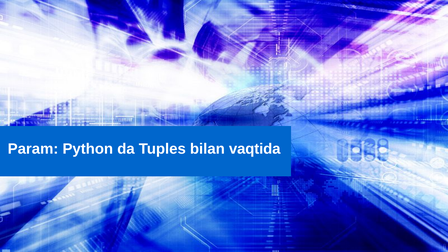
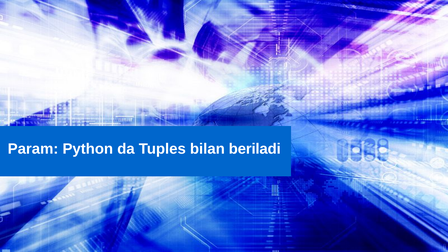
vaqtida: vaqtida -> beriladi
